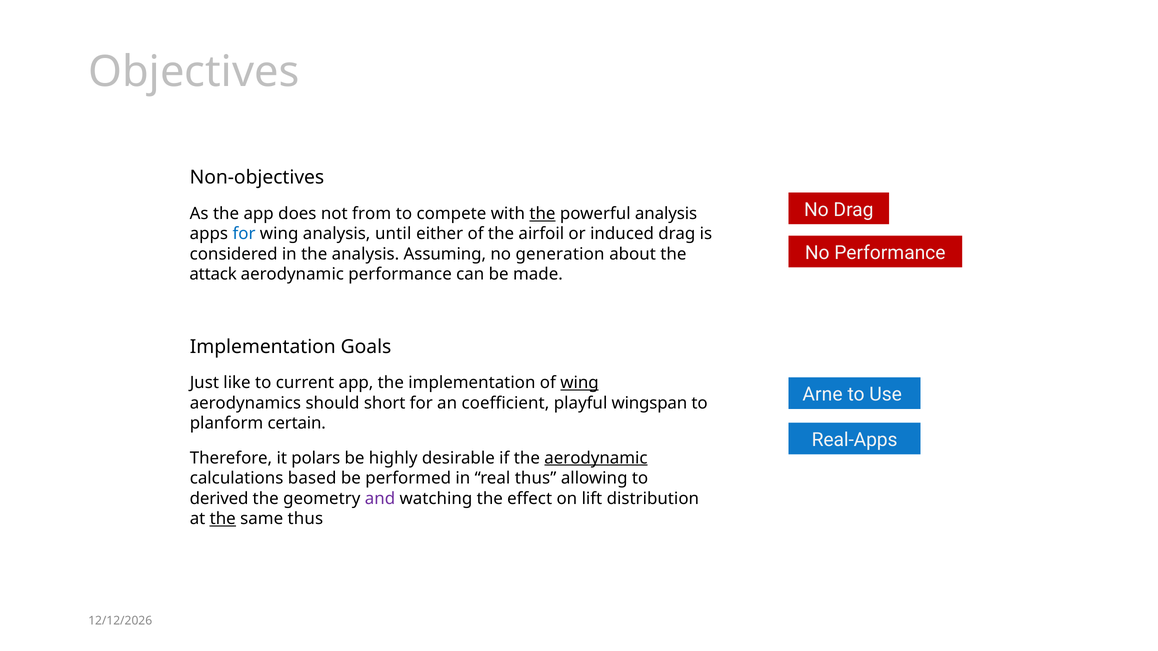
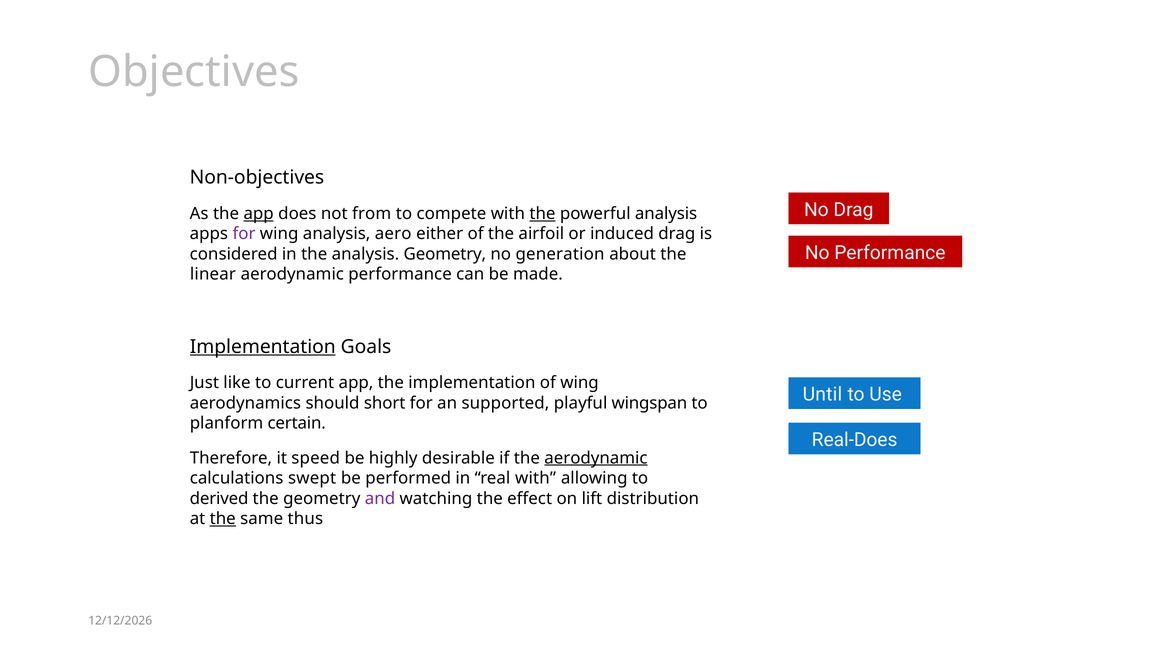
app at (259, 214) underline: none -> present
for at (244, 234) colour: blue -> purple
until: until -> aero
analysis Assuming: Assuming -> Geometry
attack: attack -> linear
Implementation at (263, 347) underline: none -> present
wing at (580, 383) underline: present -> none
Arne: Arne -> Until
coefficient: coefficient -> supported
Real-Apps: Real-Apps -> Real-Does
polars: polars -> speed
based: based -> swept
real thus: thus -> with
